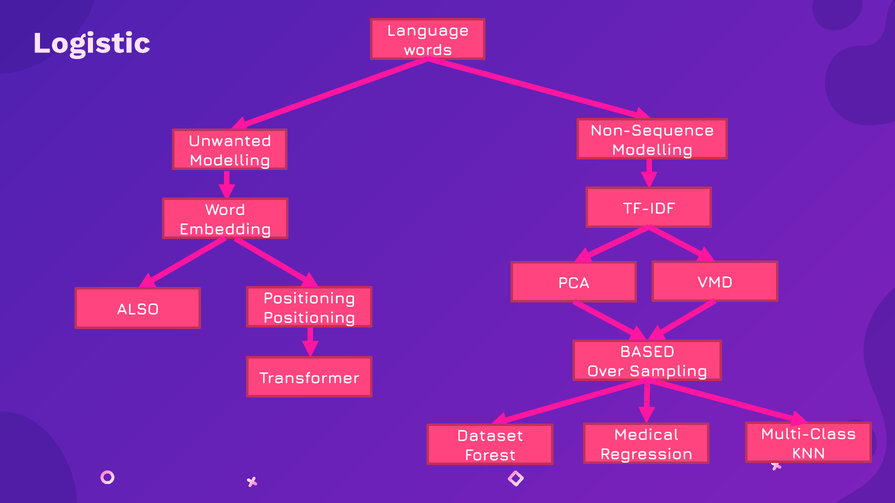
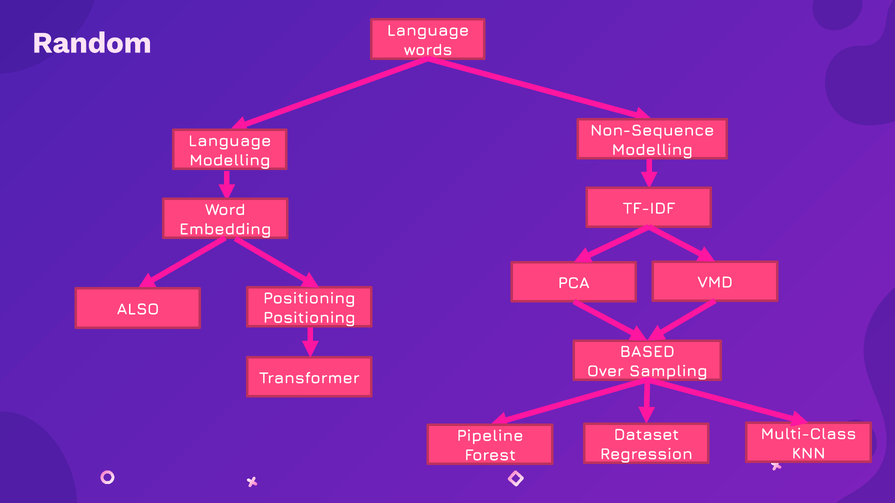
Logistic: Logistic -> Random
Unwanted at (230, 141): Unwanted -> Language
Medical: Medical -> Dataset
Dataset: Dataset -> Pipeline
